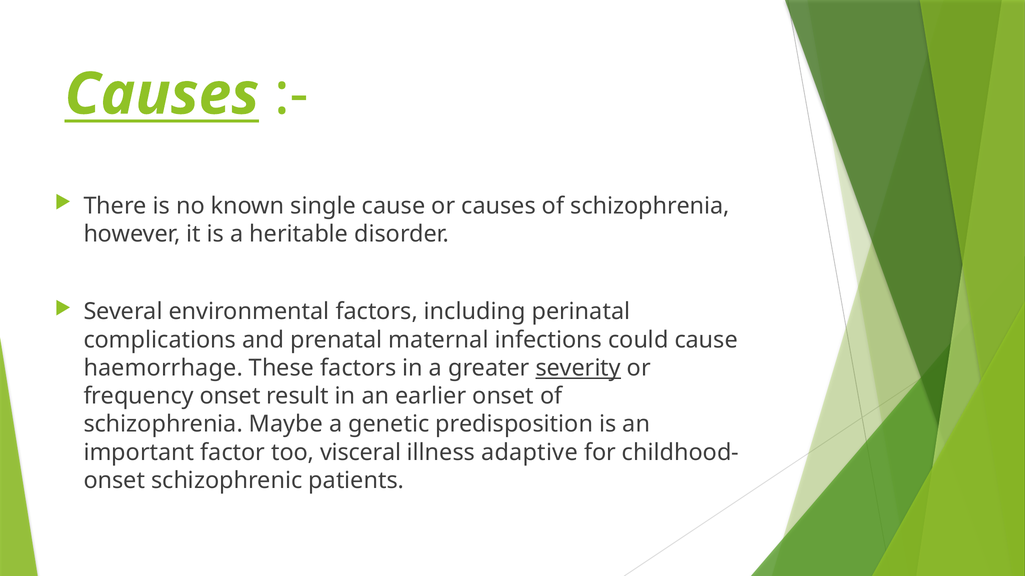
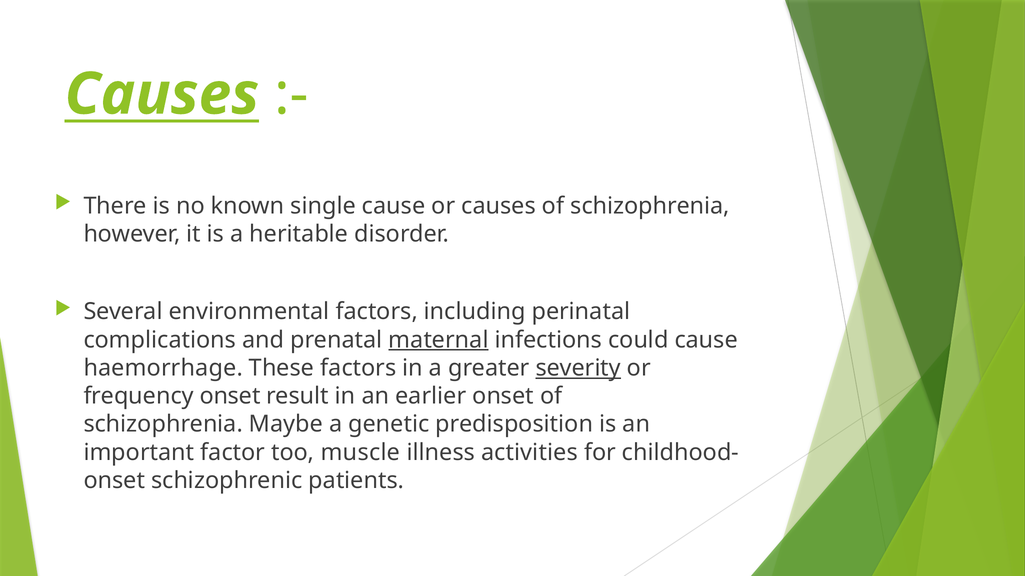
maternal underline: none -> present
visceral: visceral -> muscle
adaptive: adaptive -> activities
